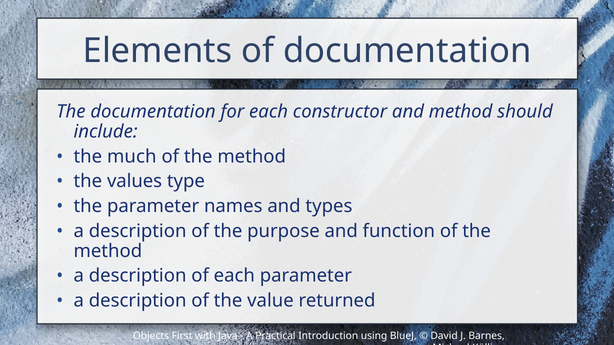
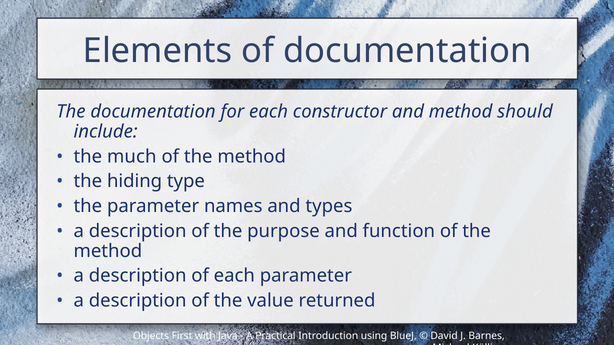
values: values -> hiding
